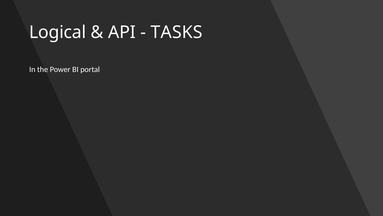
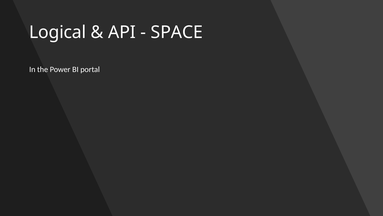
TASKS: TASKS -> SPACE
